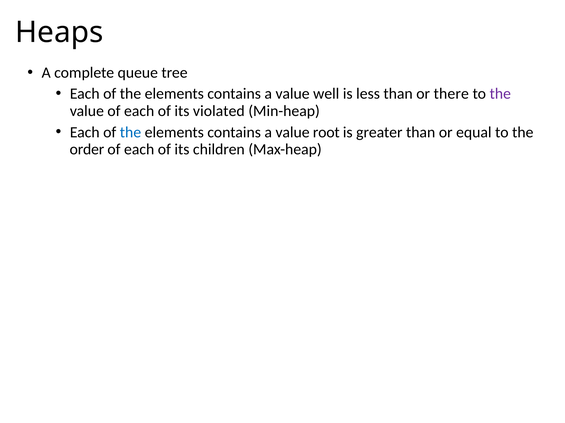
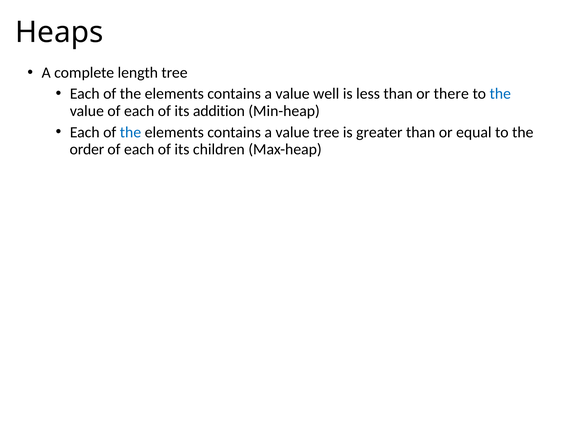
queue: queue -> length
the at (500, 94) colour: purple -> blue
violated: violated -> addition
value root: root -> tree
